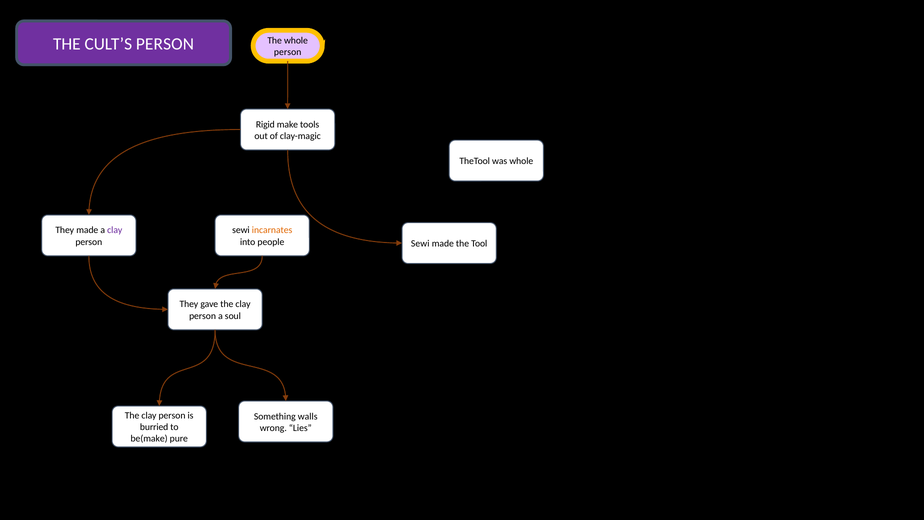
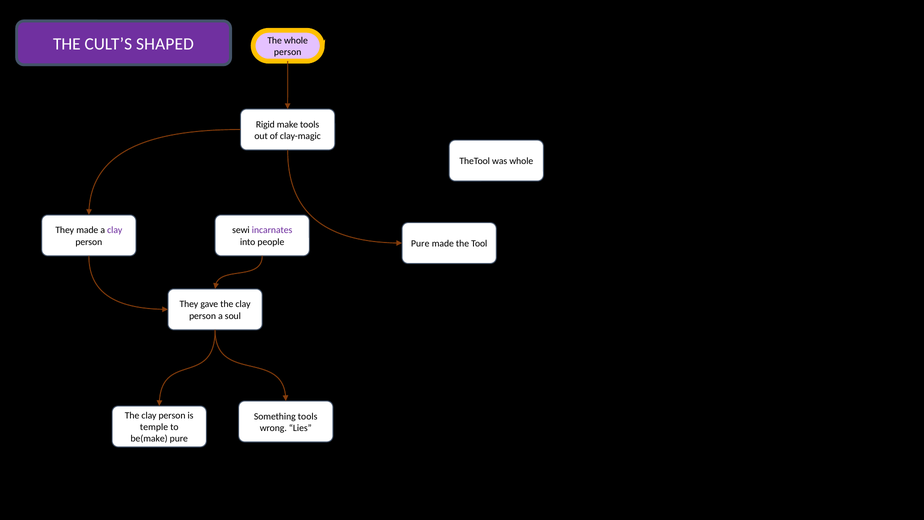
CULT’S PERSON: PERSON -> SHAPED
incarnates colour: orange -> purple
Sewi at (420, 244): Sewi -> Pure
Something walls: walls -> tools
burried: burried -> temple
